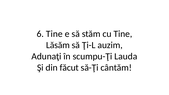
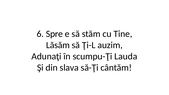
6 Tine: Tine -> Spre
făcut: făcut -> slava
